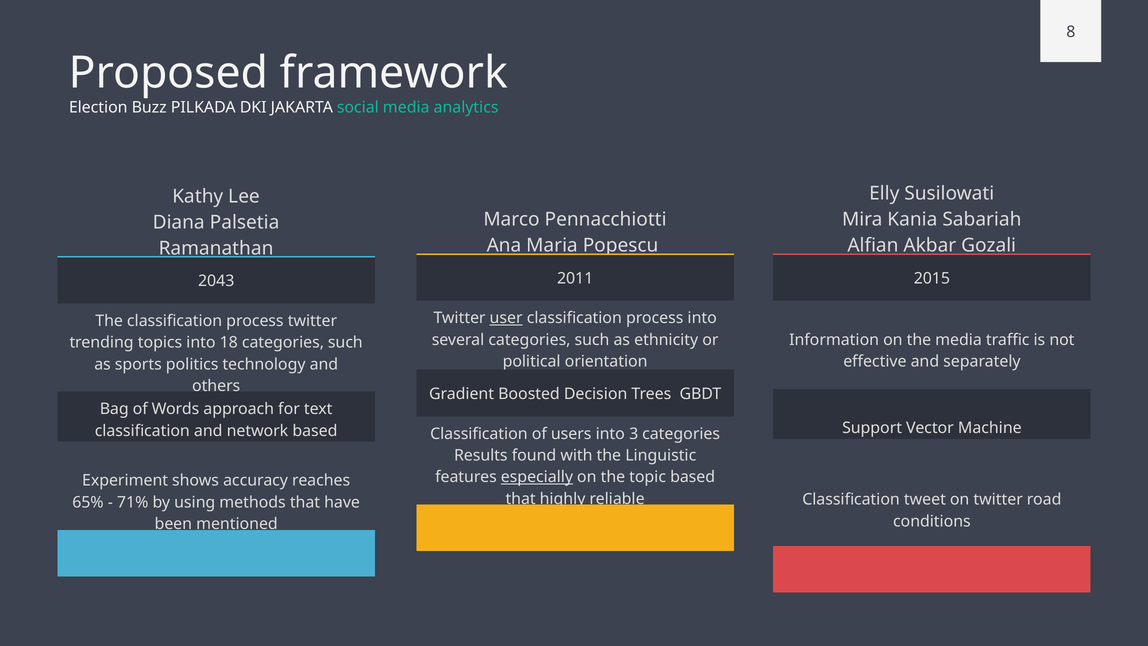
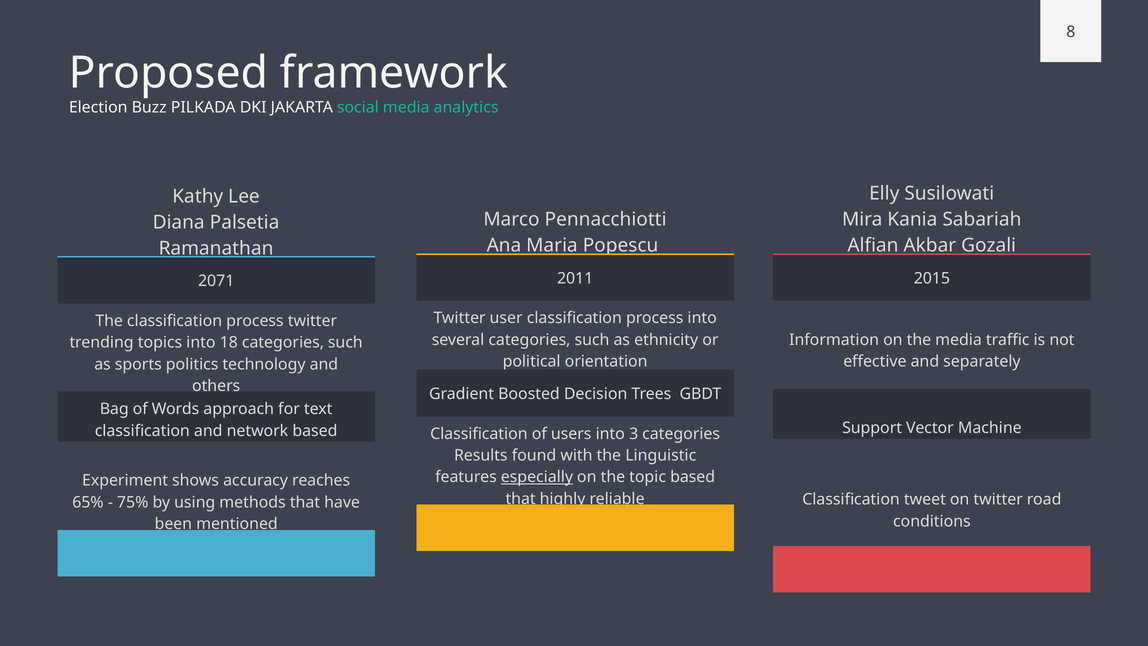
2043: 2043 -> 2071
user underline: present -> none
71%: 71% -> 75%
